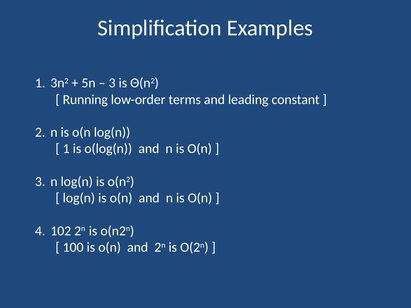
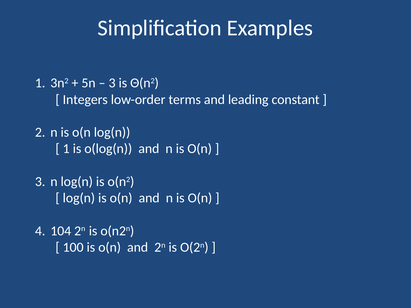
Running: Running -> Integers
102: 102 -> 104
